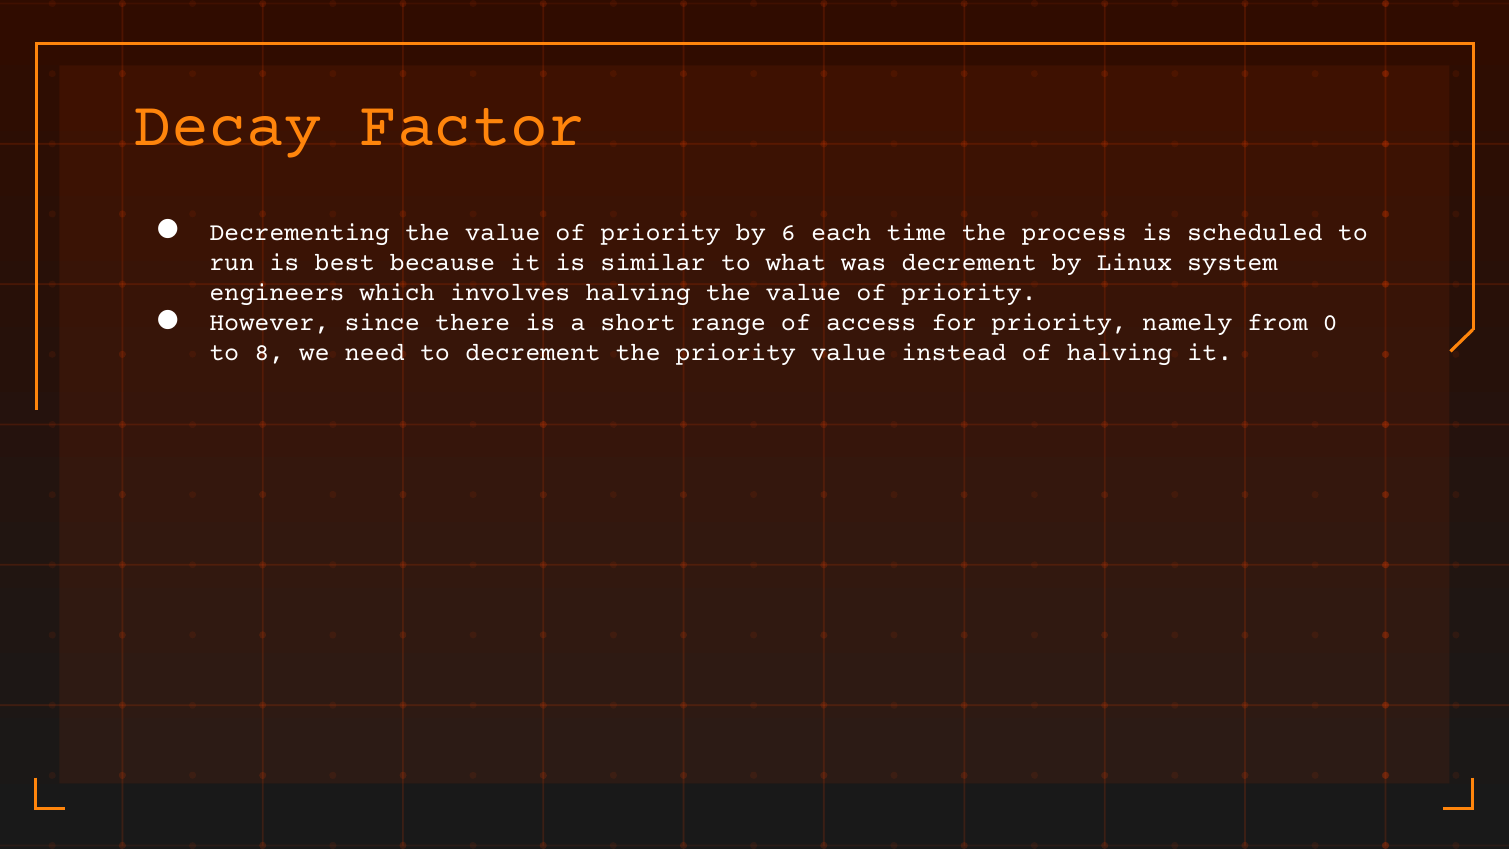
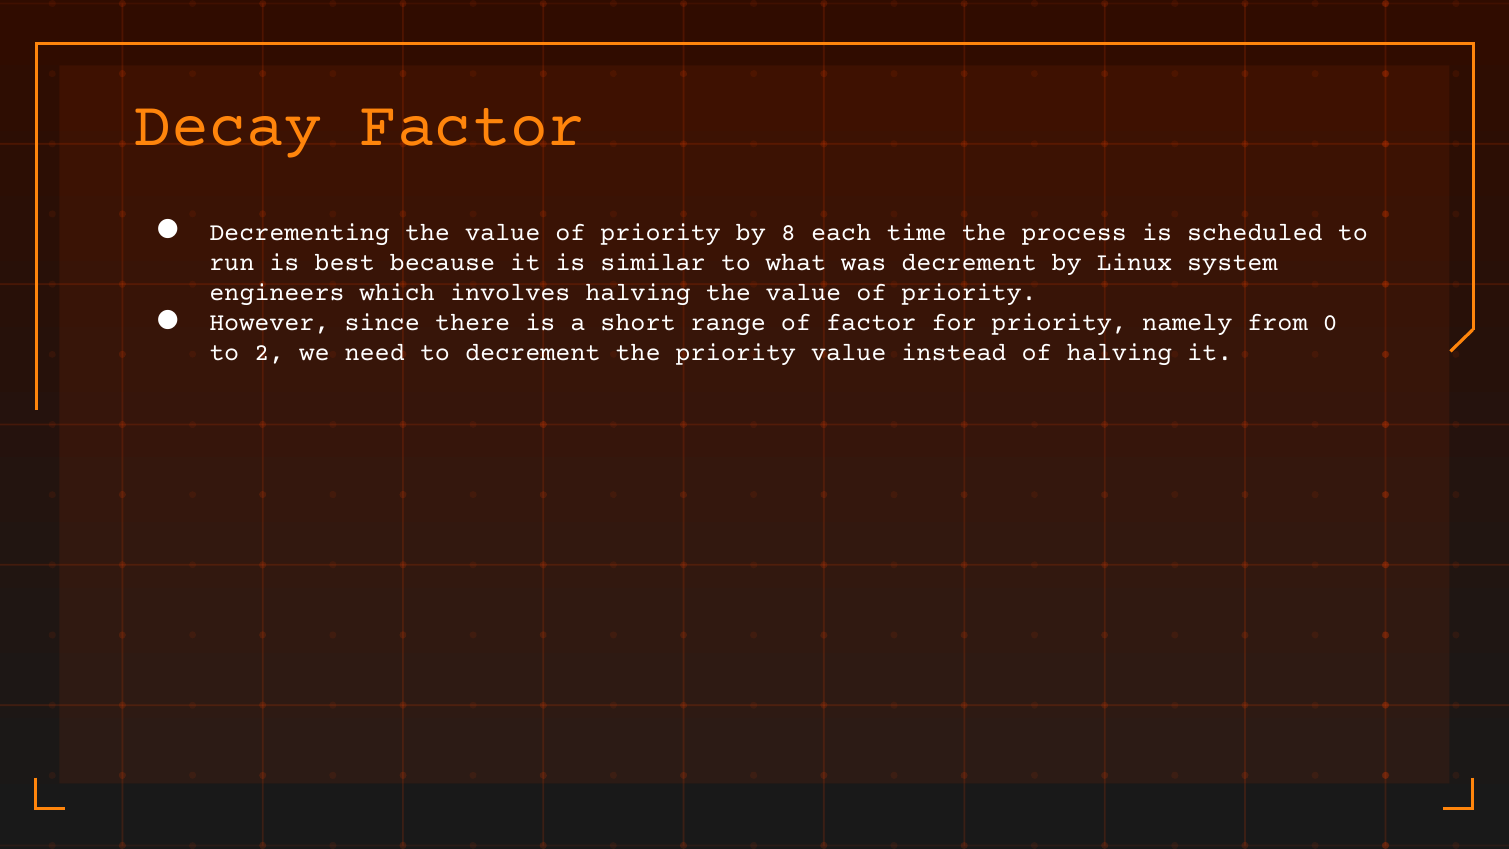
6: 6 -> 8
of access: access -> factor
8: 8 -> 2
